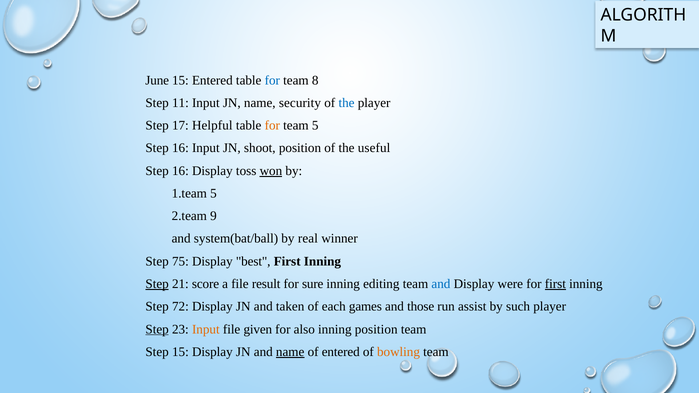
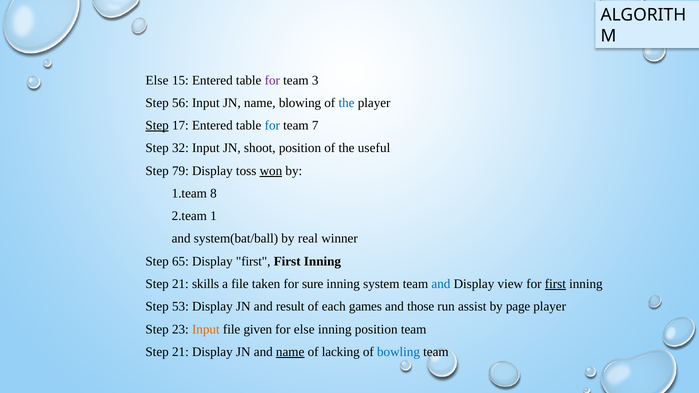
June at (157, 80): June -> Else
for at (272, 80) colour: blue -> purple
8: 8 -> 3
11: 11 -> 56
security: security -> blowing
Step at (157, 126) underline: none -> present
17 Helpful: Helpful -> Entered
for at (272, 126) colour: orange -> blue
team 5: 5 -> 7
16 at (180, 148): 16 -> 32
16 at (180, 171): 16 -> 79
1.team 5: 5 -> 8
9: 9 -> 1
75: 75 -> 65
Display best: best -> first
Step at (157, 284) underline: present -> none
score: score -> skills
result: result -> taken
editing: editing -> system
were: were -> view
72: 72 -> 53
taken: taken -> result
such: such -> page
Step at (157, 329) underline: present -> none
for also: also -> else
15 at (180, 352): 15 -> 21
of entered: entered -> lacking
bowling colour: orange -> blue
